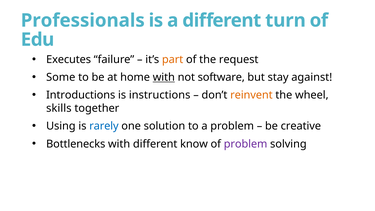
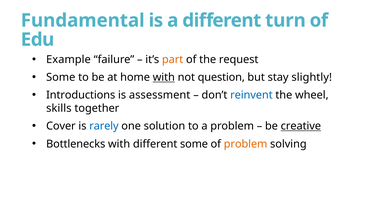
Professionals: Professionals -> Fundamental
Executes: Executes -> Example
software: software -> question
against: against -> slightly
instructions: instructions -> assessment
reinvent colour: orange -> blue
Using: Using -> Cover
creative underline: none -> present
different know: know -> some
problem at (246, 144) colour: purple -> orange
